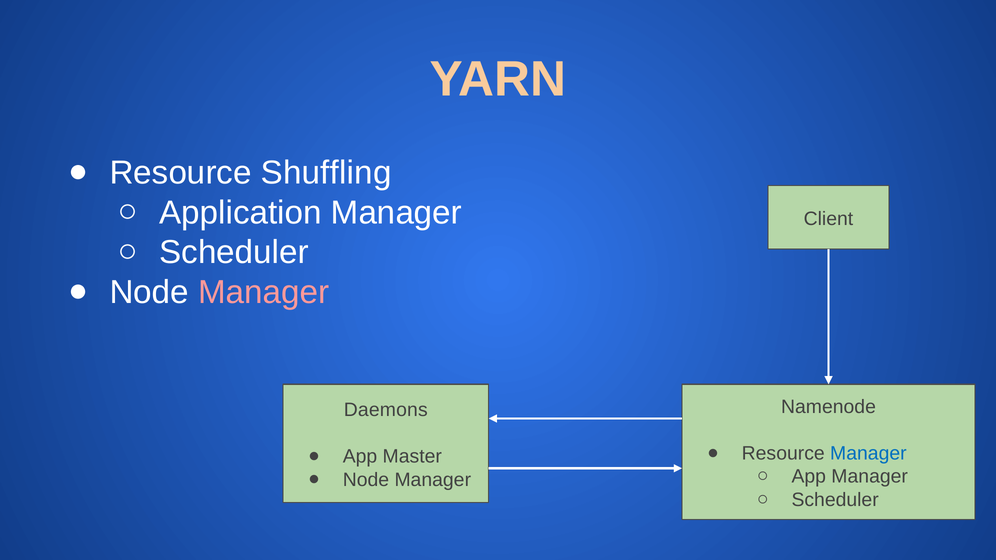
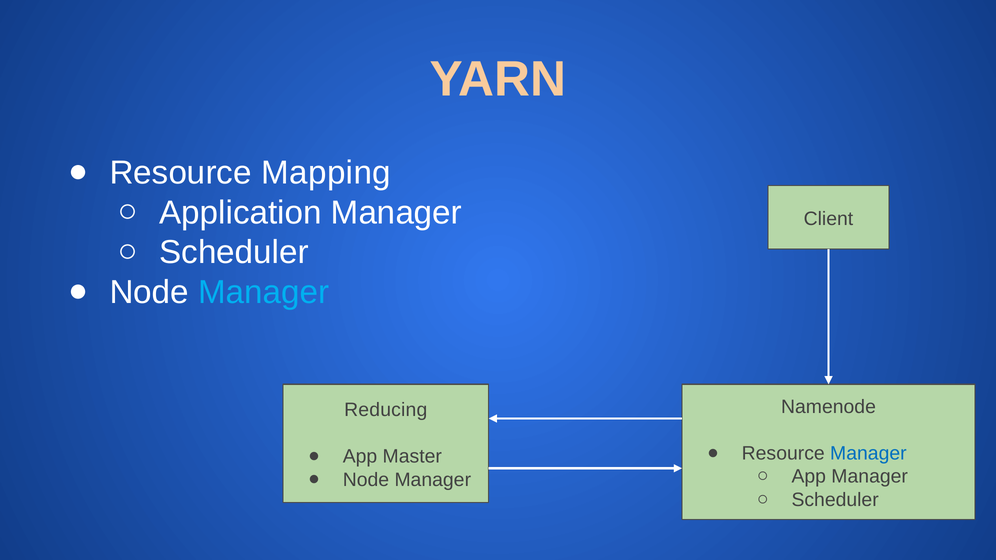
Shuffling: Shuffling -> Mapping
Manager at (264, 292) colour: pink -> light blue
Daemons: Daemons -> Reducing
